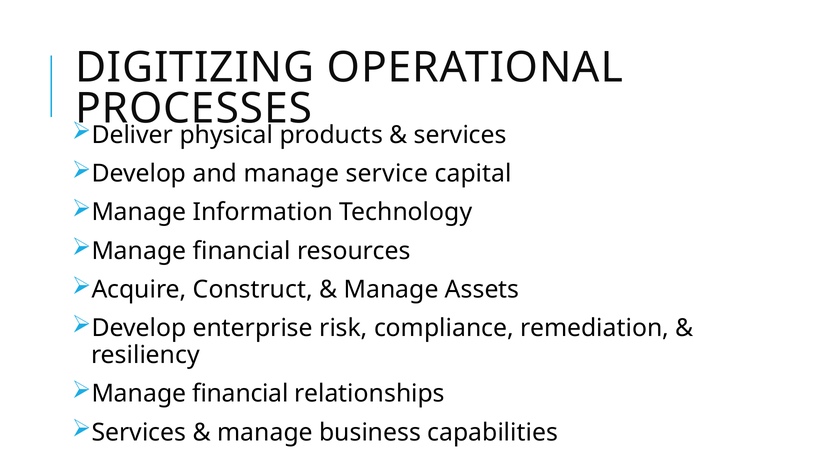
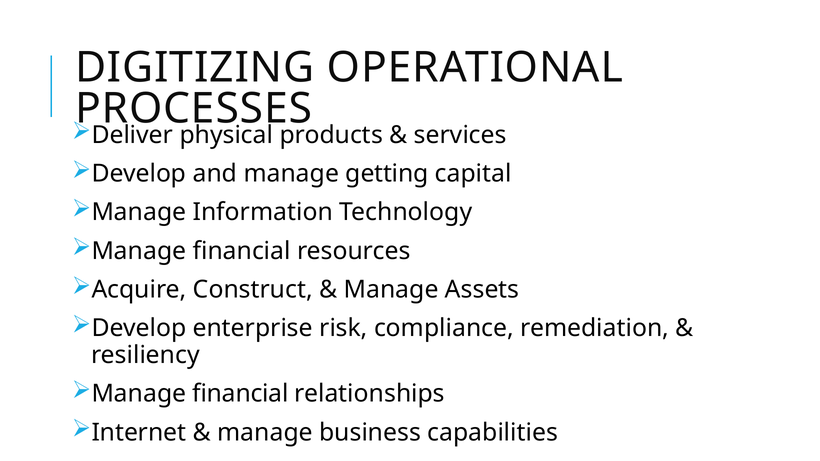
service: service -> getting
Services at (139, 433): Services -> Internet
